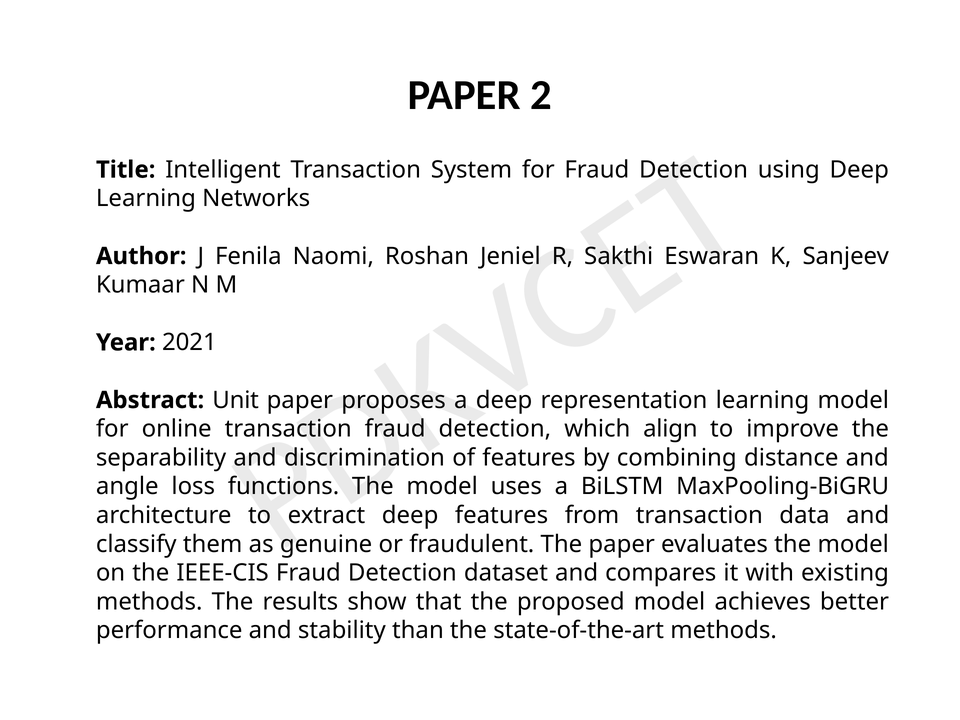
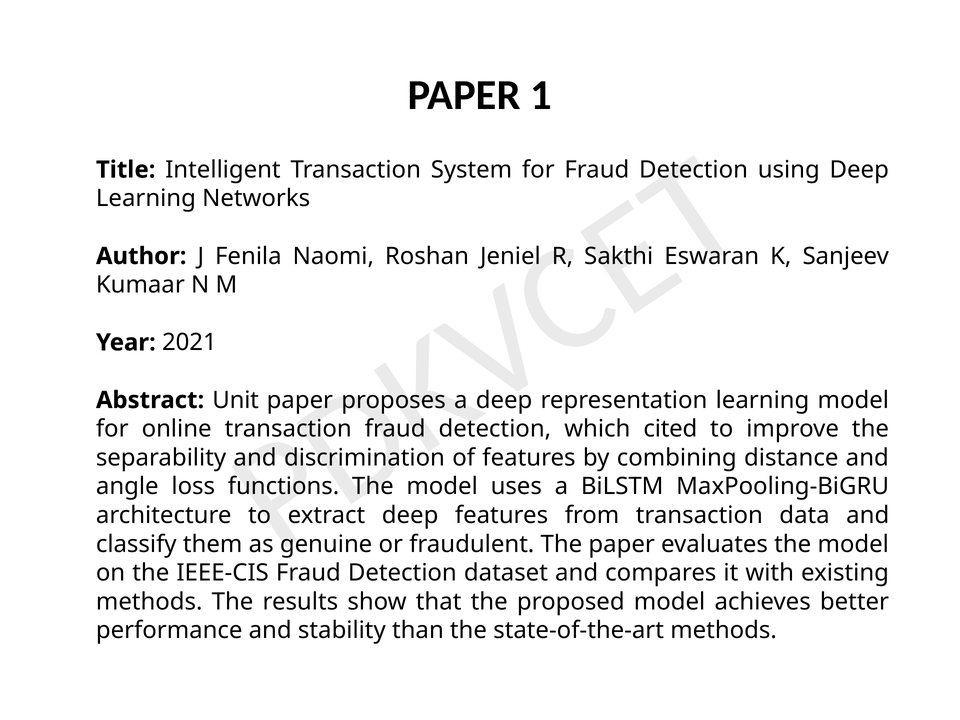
2: 2 -> 1
align: align -> cited
